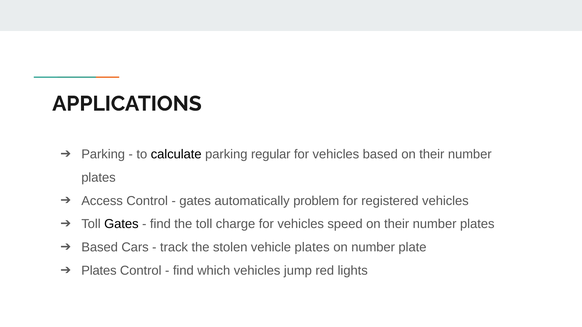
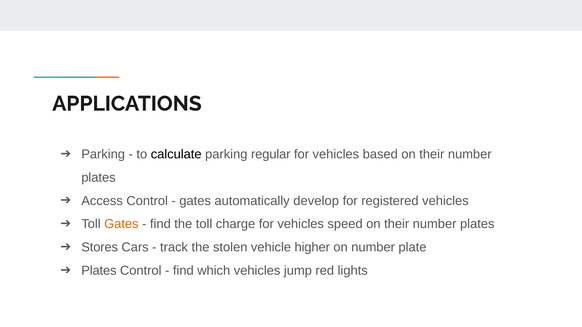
problem: problem -> develop
Gates at (121, 224) colour: black -> orange
Based at (100, 248): Based -> Stores
vehicle plates: plates -> higher
